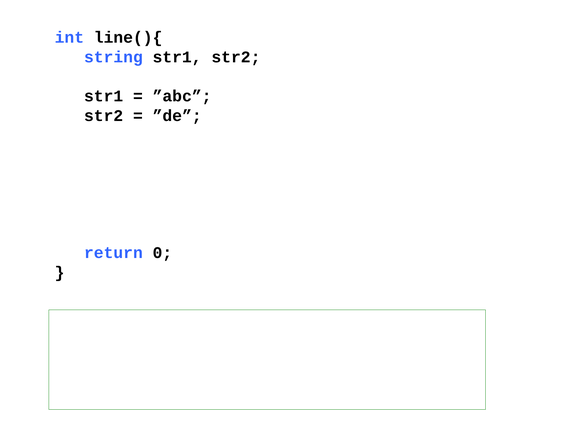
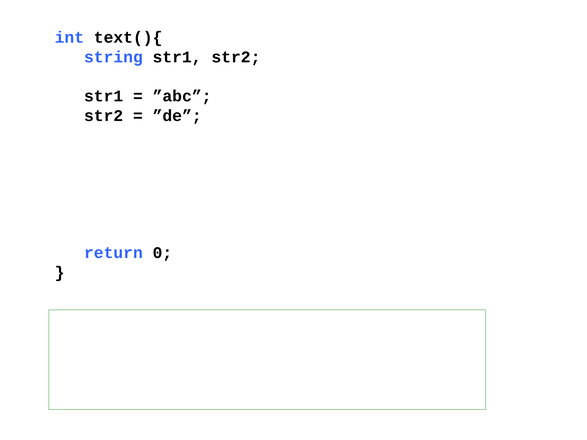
line(){: line(){ -> text(){
